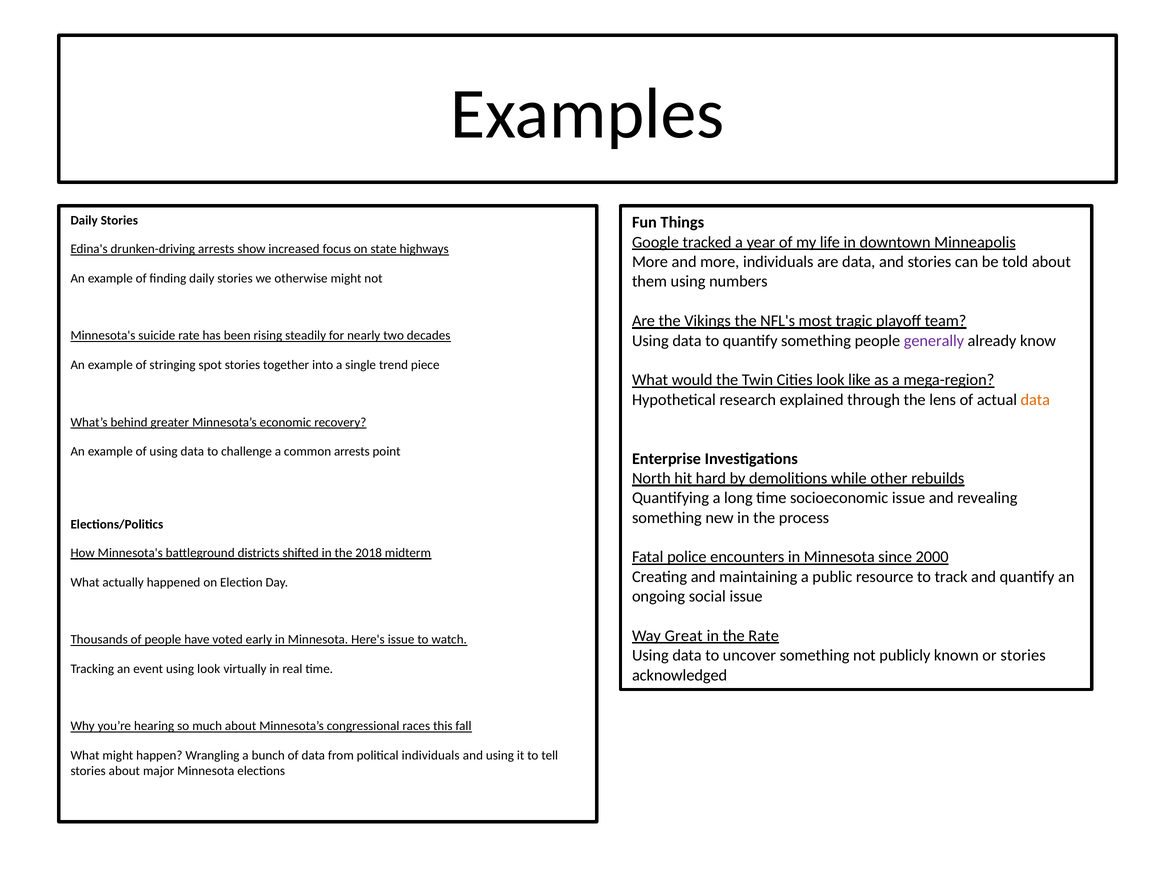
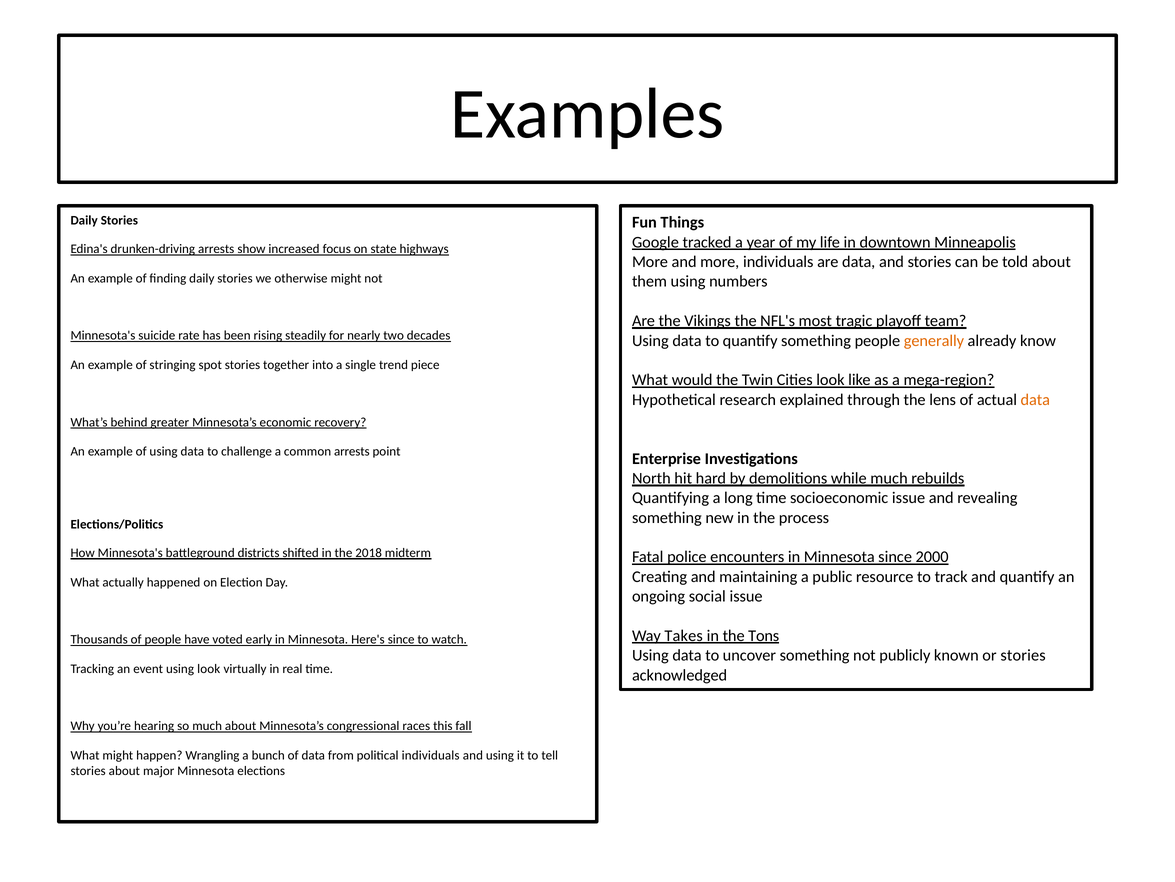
generally colour: purple -> orange
while other: other -> much
Great: Great -> Takes
the Rate: Rate -> Tons
Here's issue: issue -> since
